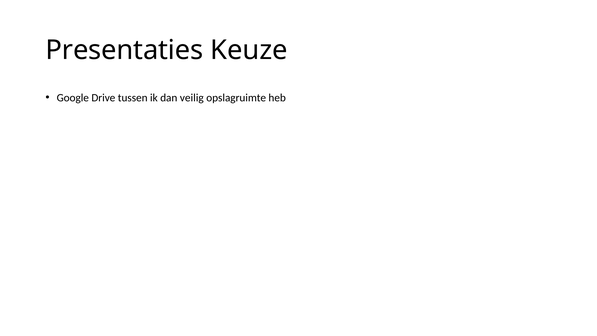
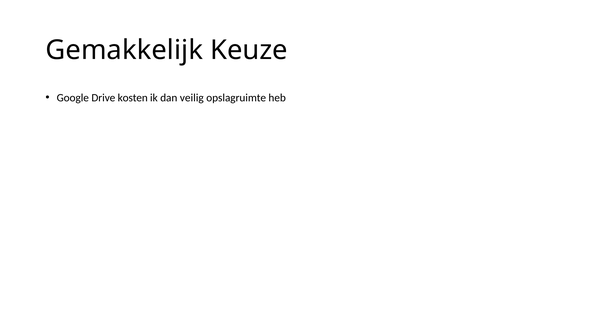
Presentaties: Presentaties -> Gemakkelijk
tussen: tussen -> kosten
